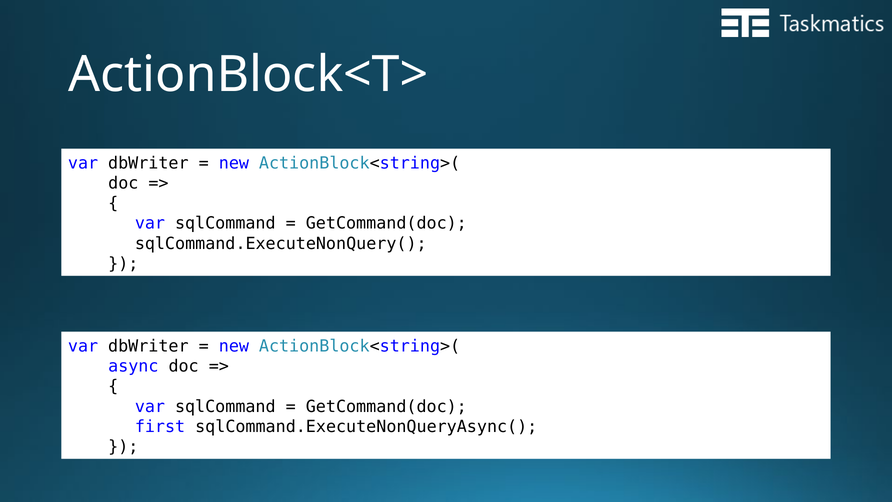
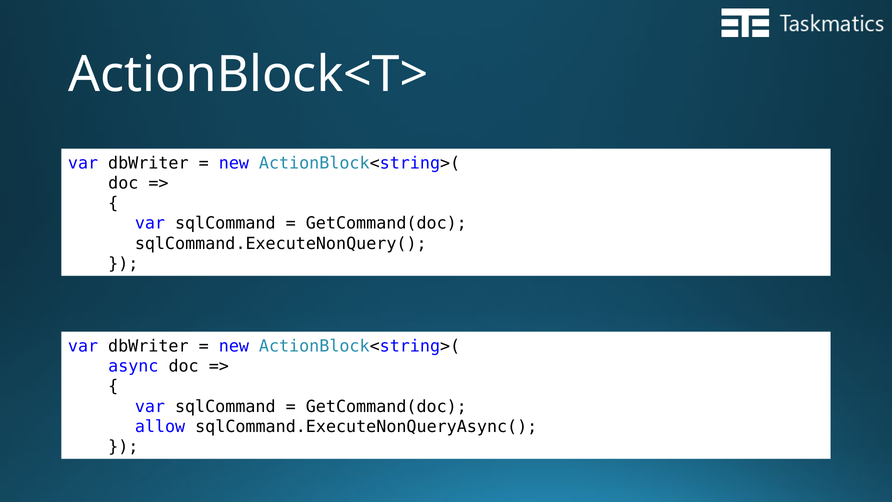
first: first -> allow
